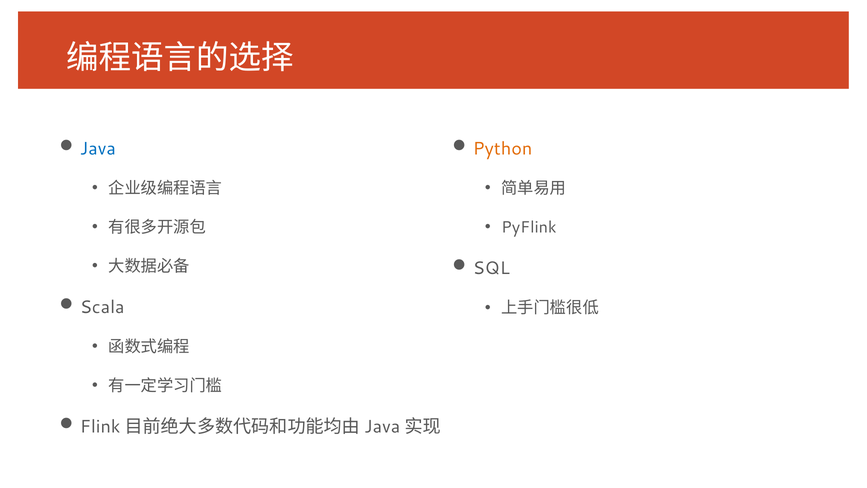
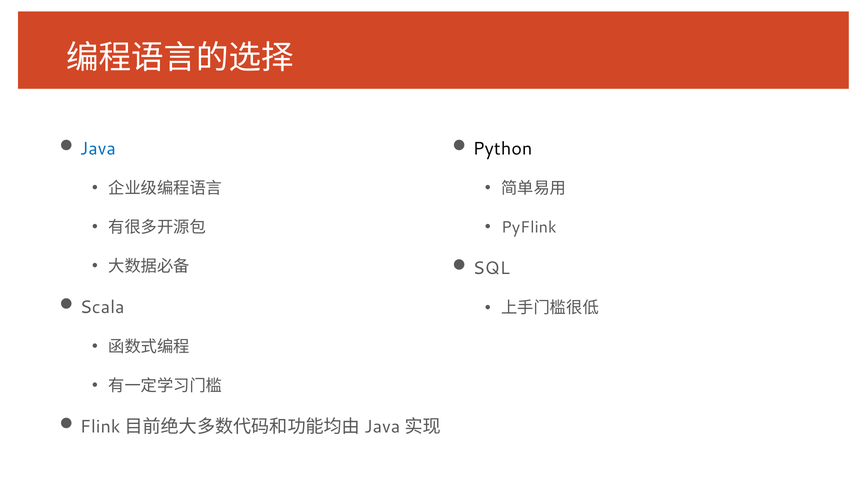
Python colour: orange -> black
